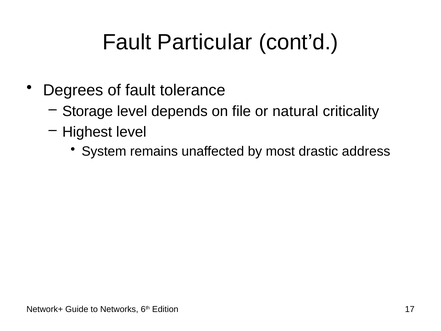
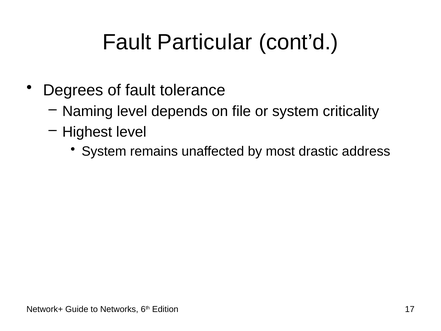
Storage: Storage -> Naming
or natural: natural -> system
